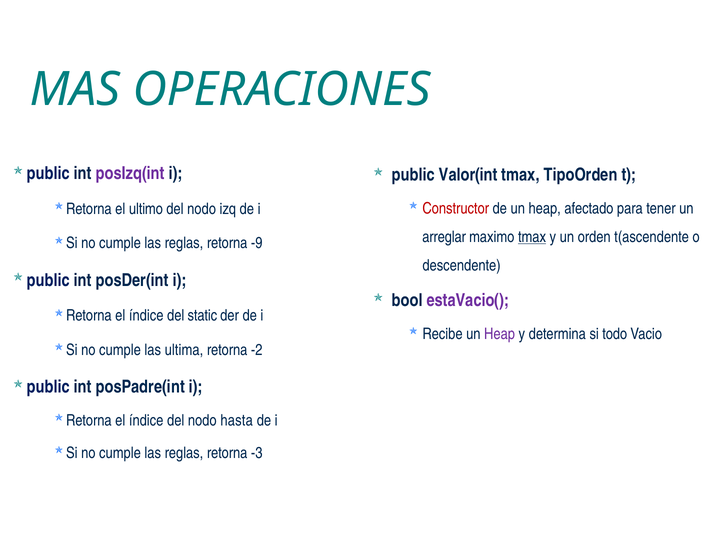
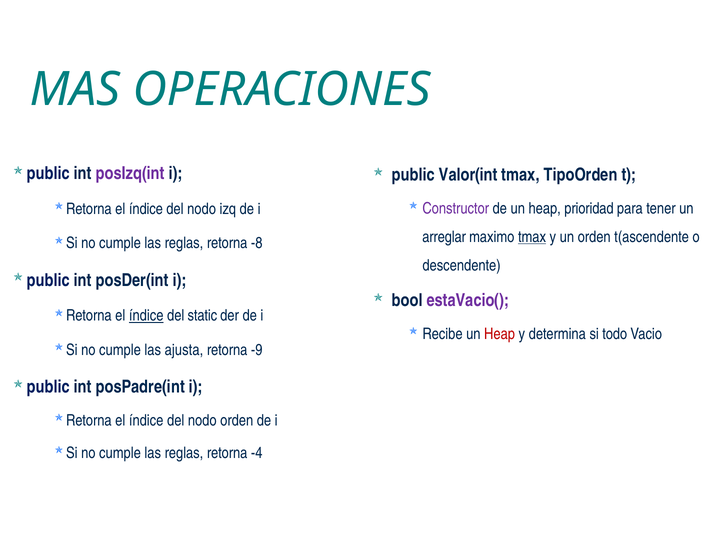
Constructor colour: red -> purple
afectado: afectado -> prioridad
ultimo at (146, 209): ultimo -> índice
-9: -9 -> -8
índice at (146, 315) underline: none -> present
Heap at (500, 334) colour: purple -> red
ultima: ultima -> ajusta
-2: -2 -> -9
nodo hasta: hasta -> orden
-3: -3 -> -4
